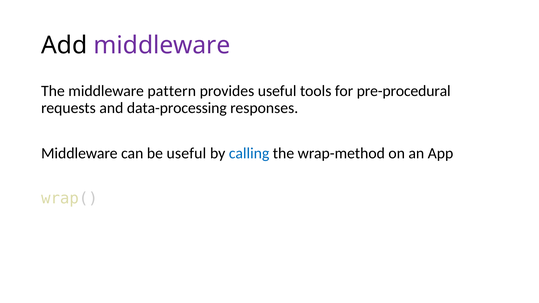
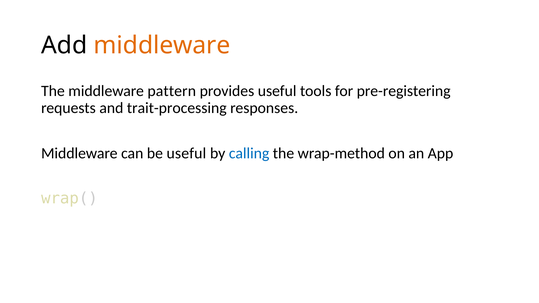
middleware at (162, 45) colour: purple -> orange
pre-procedural: pre-procedural -> pre-registering
data-processing: data-processing -> trait-processing
